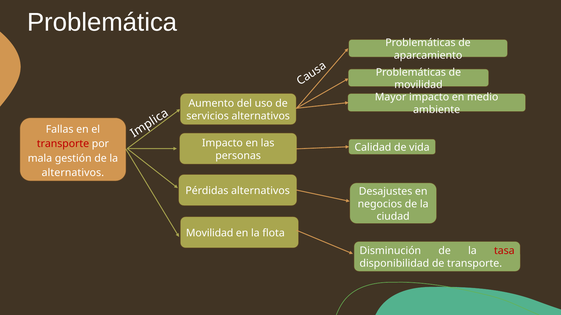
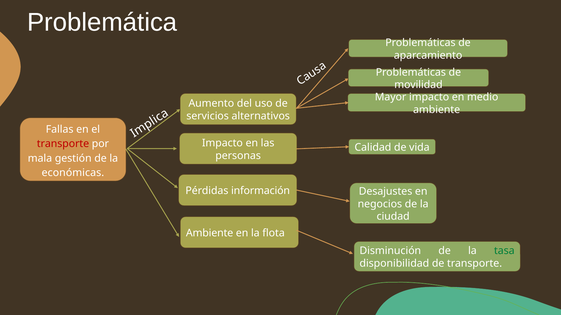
alternativos at (73, 173): alternativos -> económicas
Pérdidas alternativos: alternativos -> información
Movilidad at (210, 233): Movilidad -> Ambiente
tasa colour: red -> green
